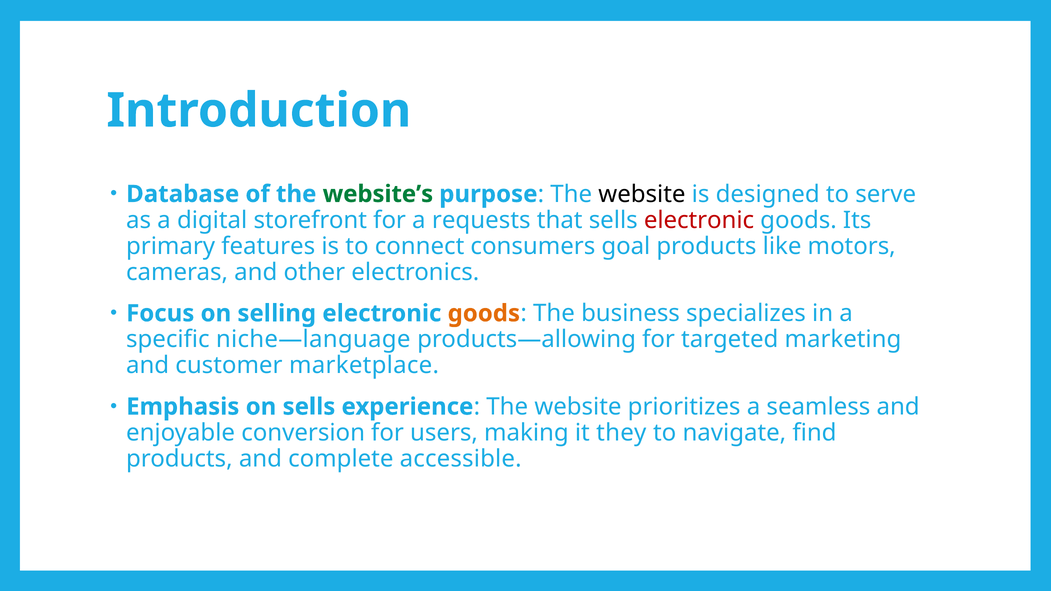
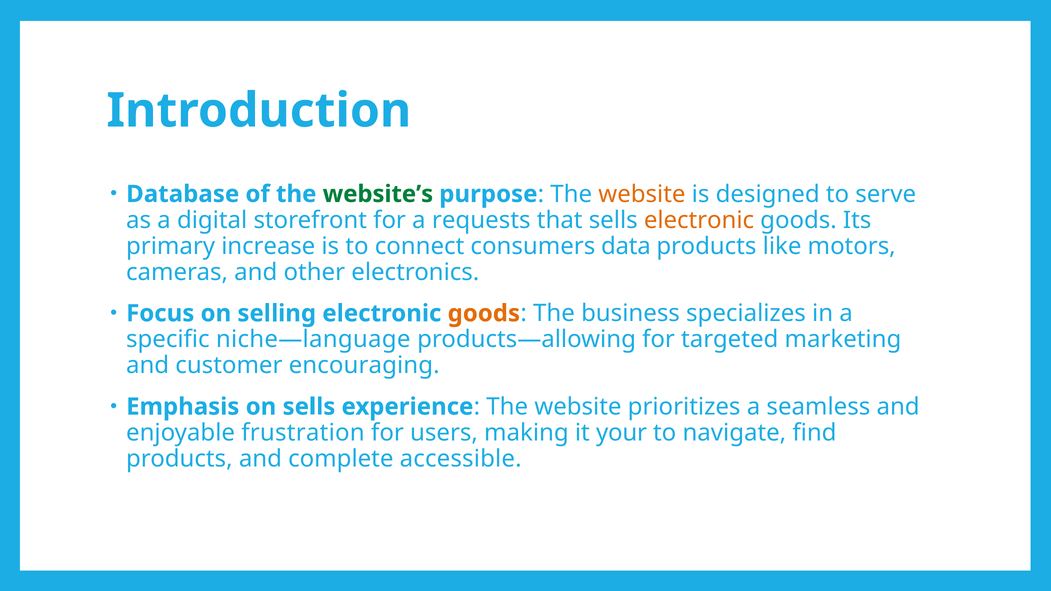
website at (642, 194) colour: black -> orange
electronic at (699, 220) colour: red -> orange
features: features -> increase
goal: goal -> data
marketplace: marketplace -> encouraging
conversion: conversion -> frustration
they: they -> your
